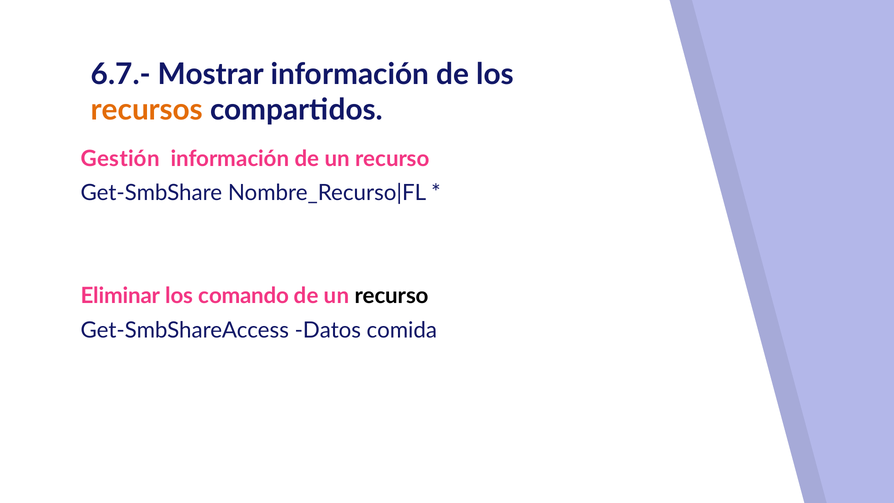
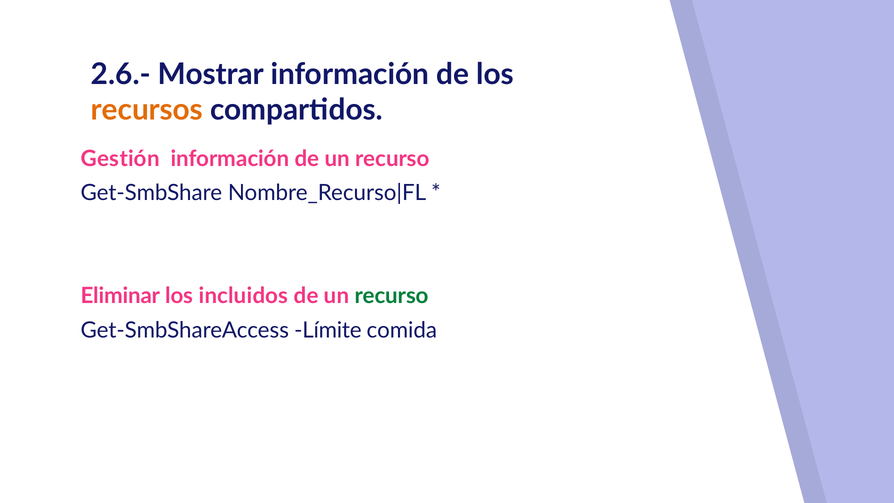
6.7.-: 6.7.- -> 2.6.-
comando: comando -> incluidos
recurso at (392, 296) colour: black -> green
Datos: Datos -> Límite
